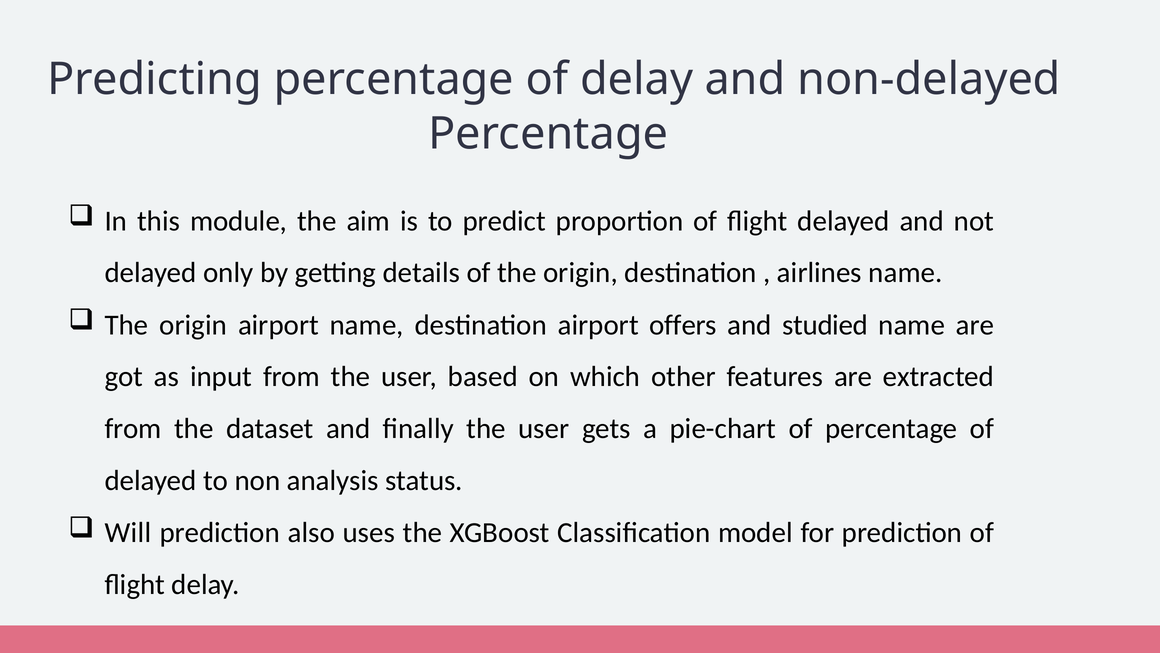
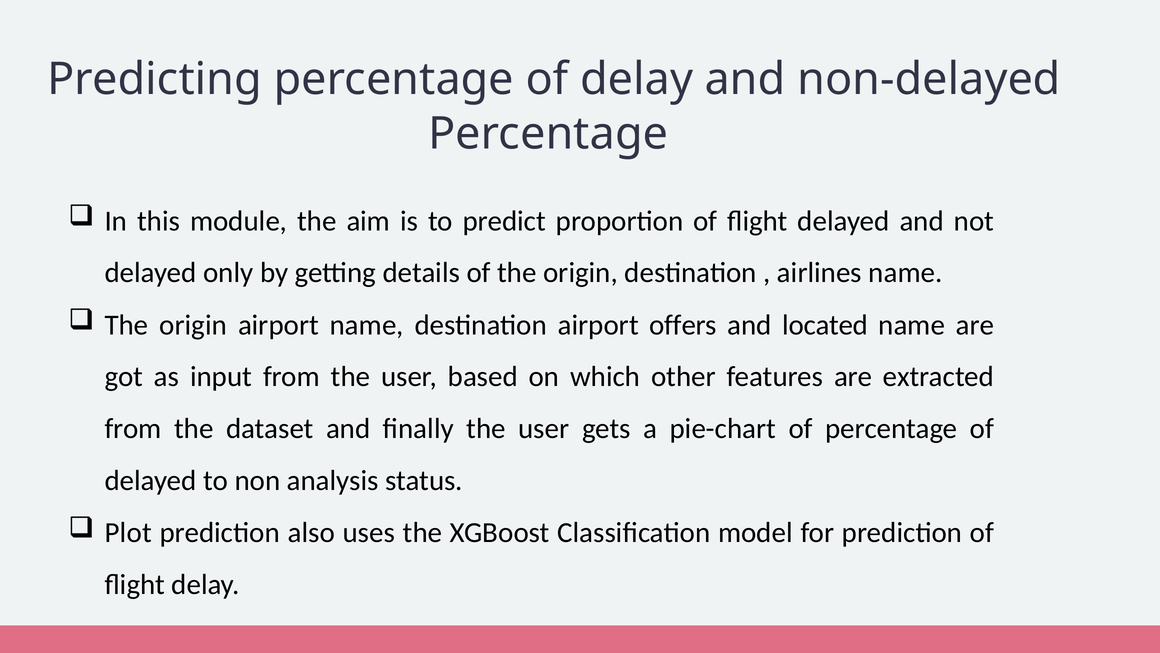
studied: studied -> located
Will: Will -> Plot
